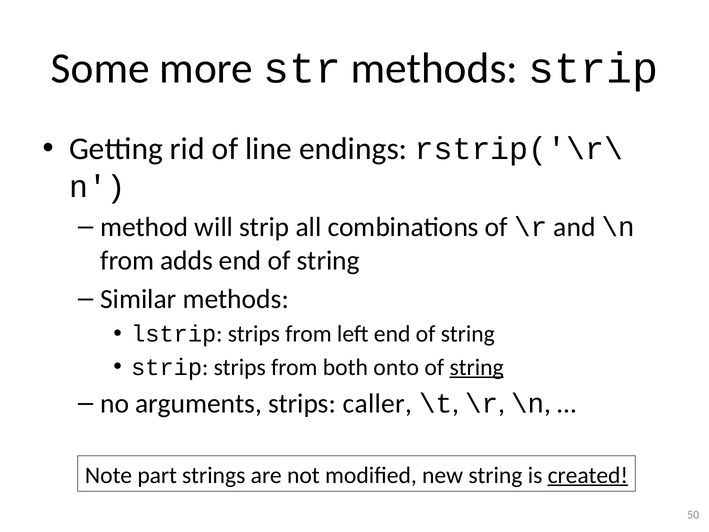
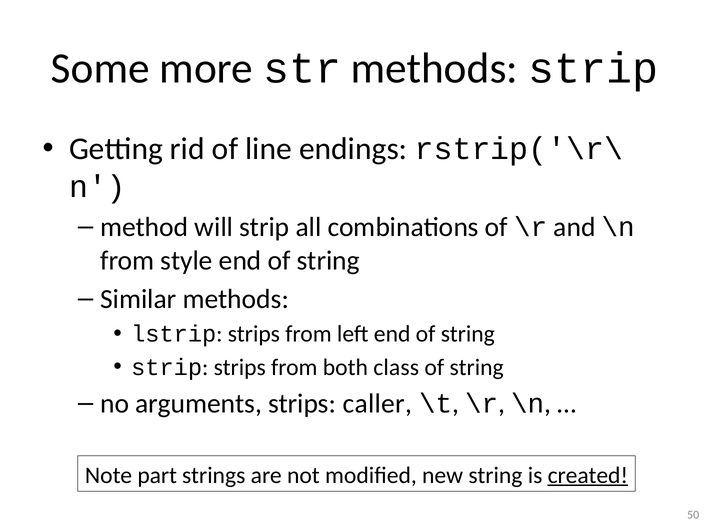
adds: adds -> style
onto: onto -> class
string at (477, 367) underline: present -> none
